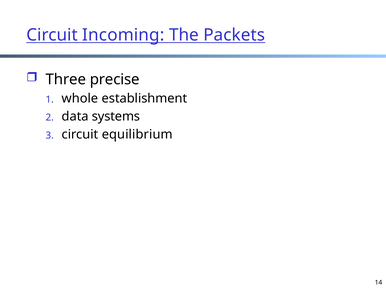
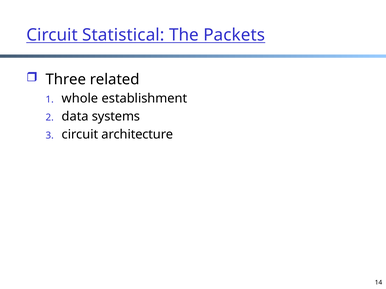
Incoming: Incoming -> Statistical
precise: precise -> related
equilibrium: equilibrium -> architecture
